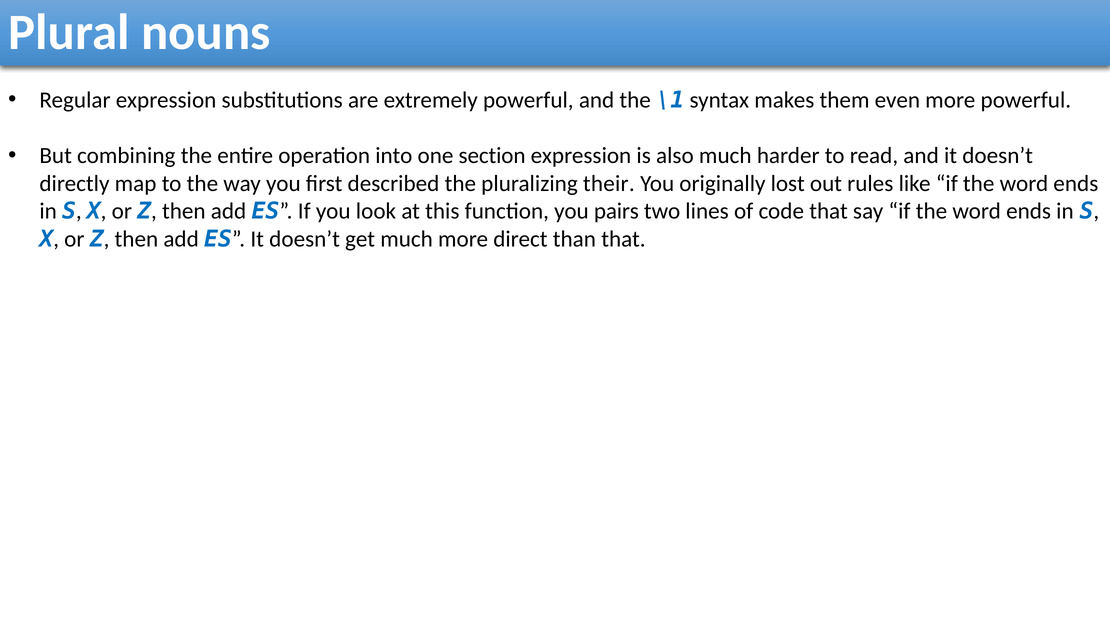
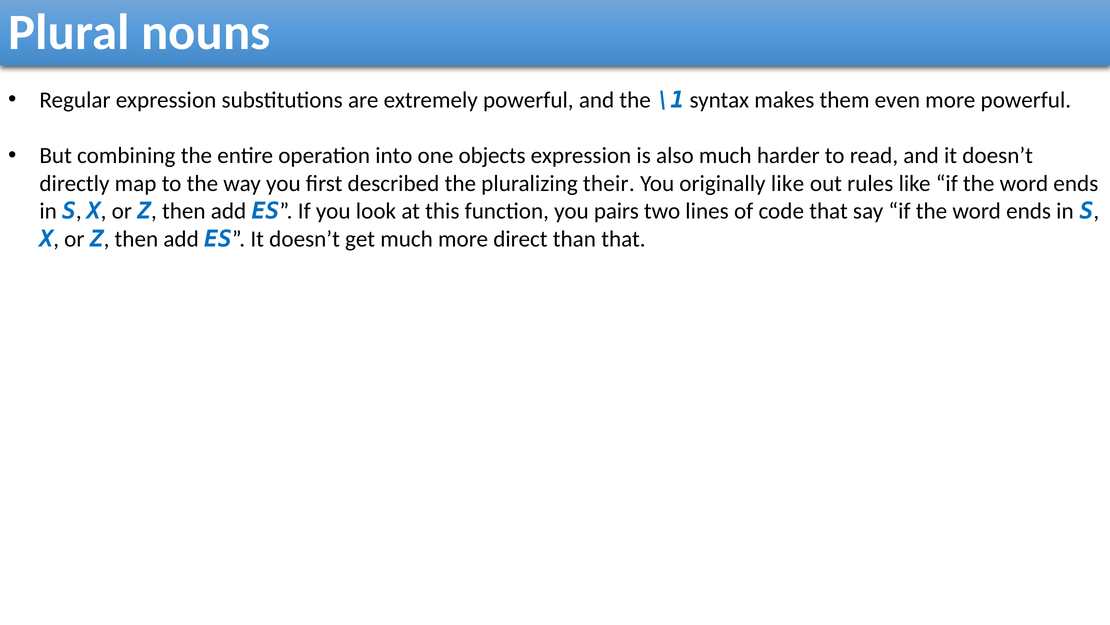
section: section -> objects
originally lost: lost -> like
